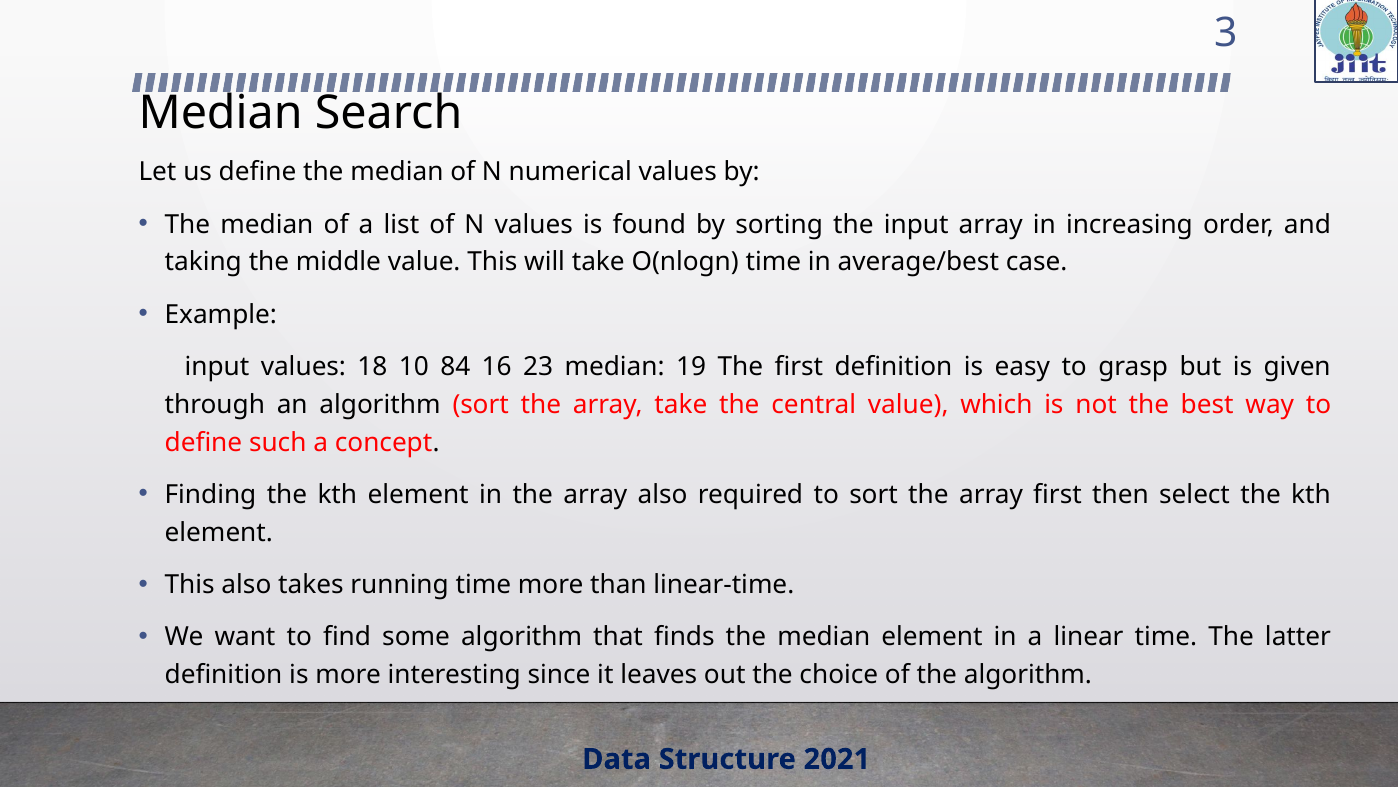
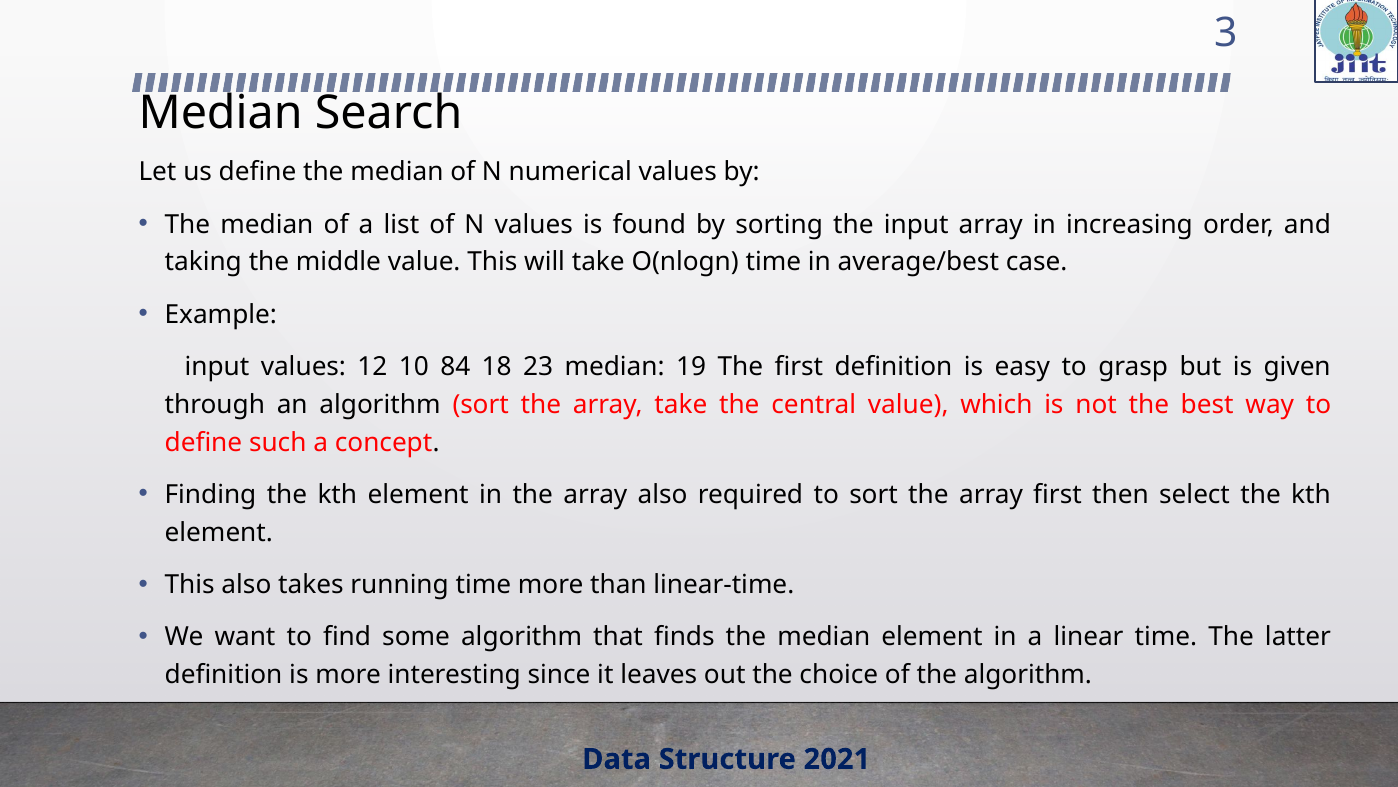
18: 18 -> 12
16: 16 -> 18
